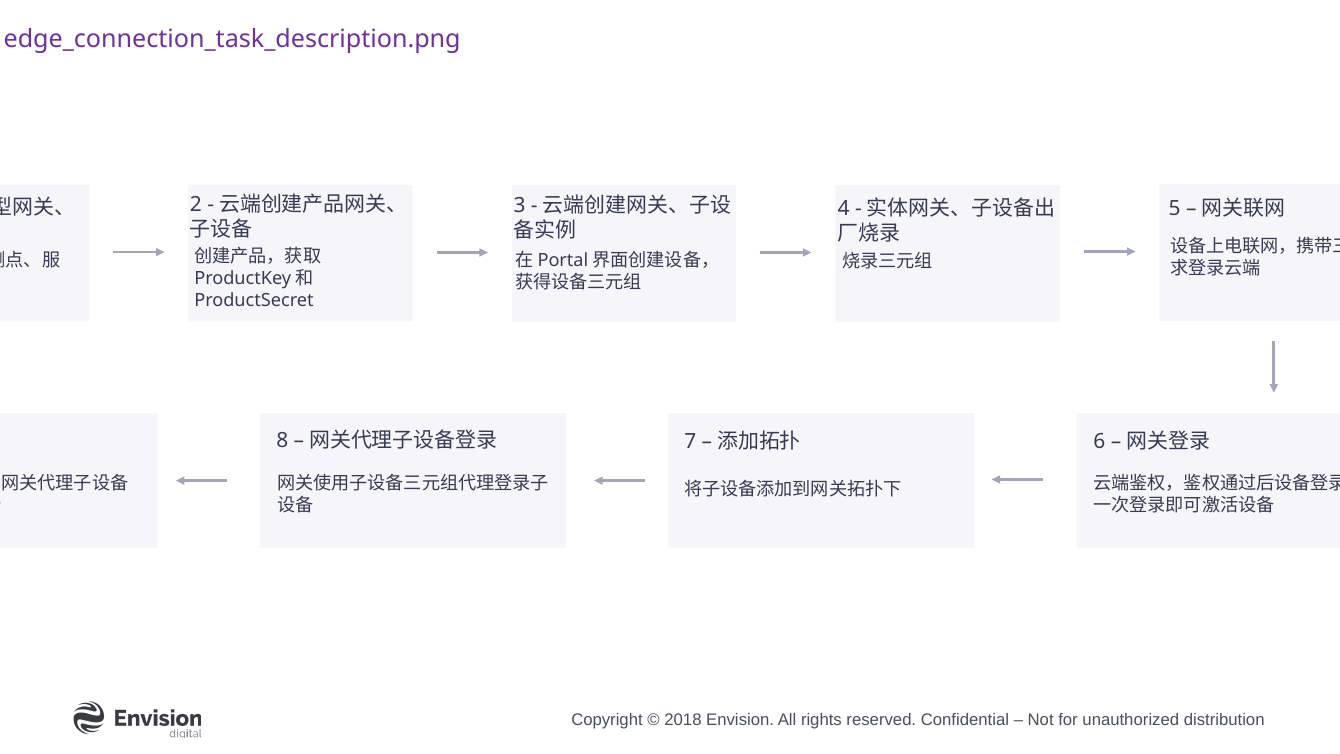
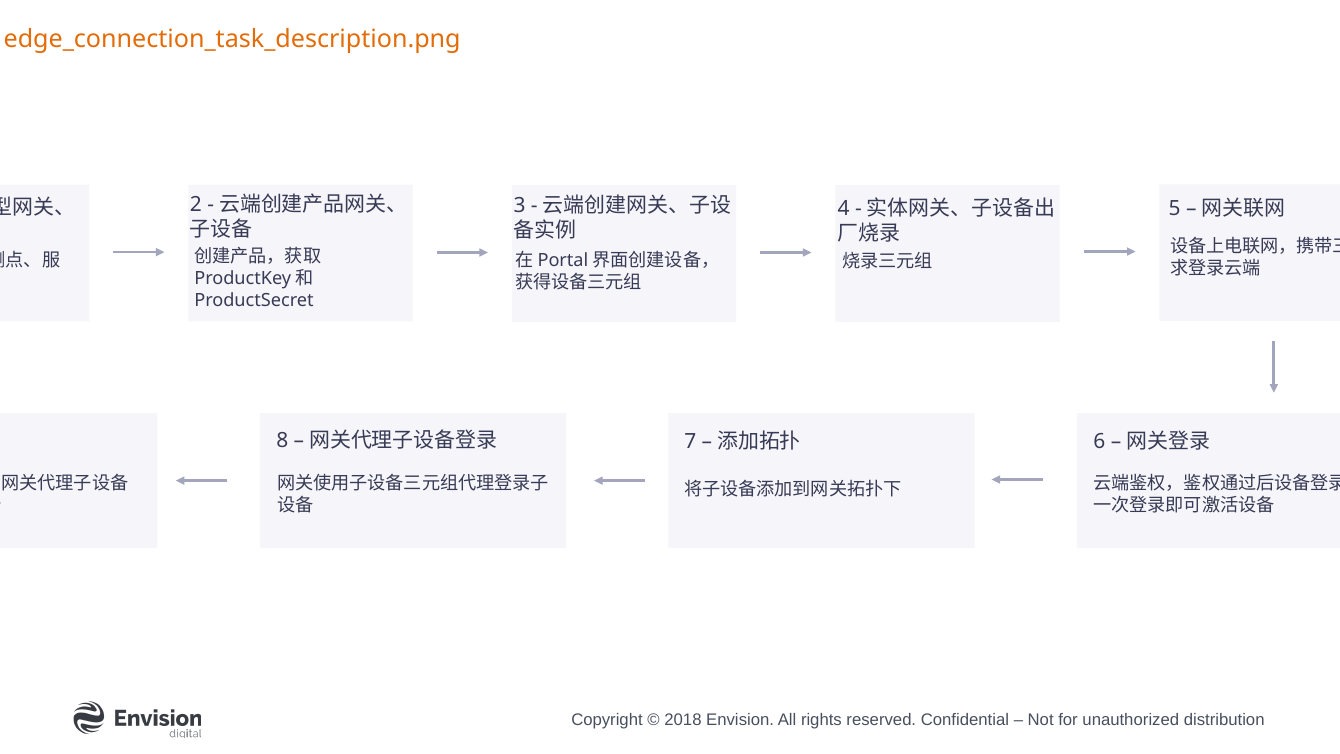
edge_connection_task_description.png colour: purple -> orange
